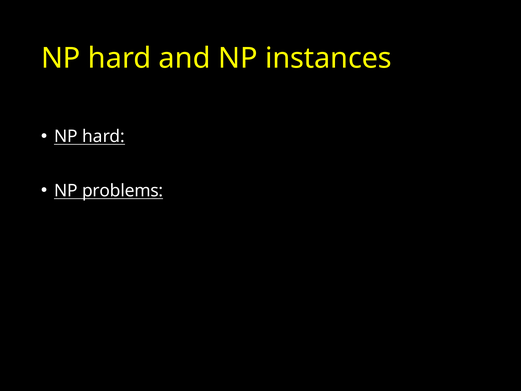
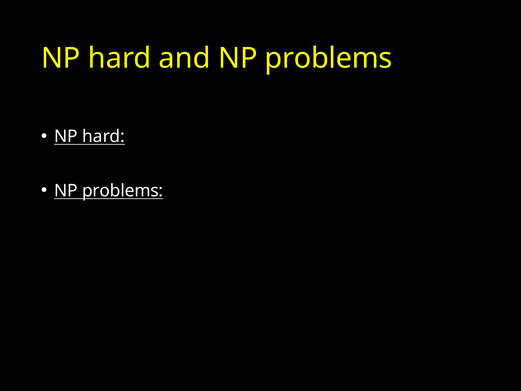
and NP instances: instances -> problems
